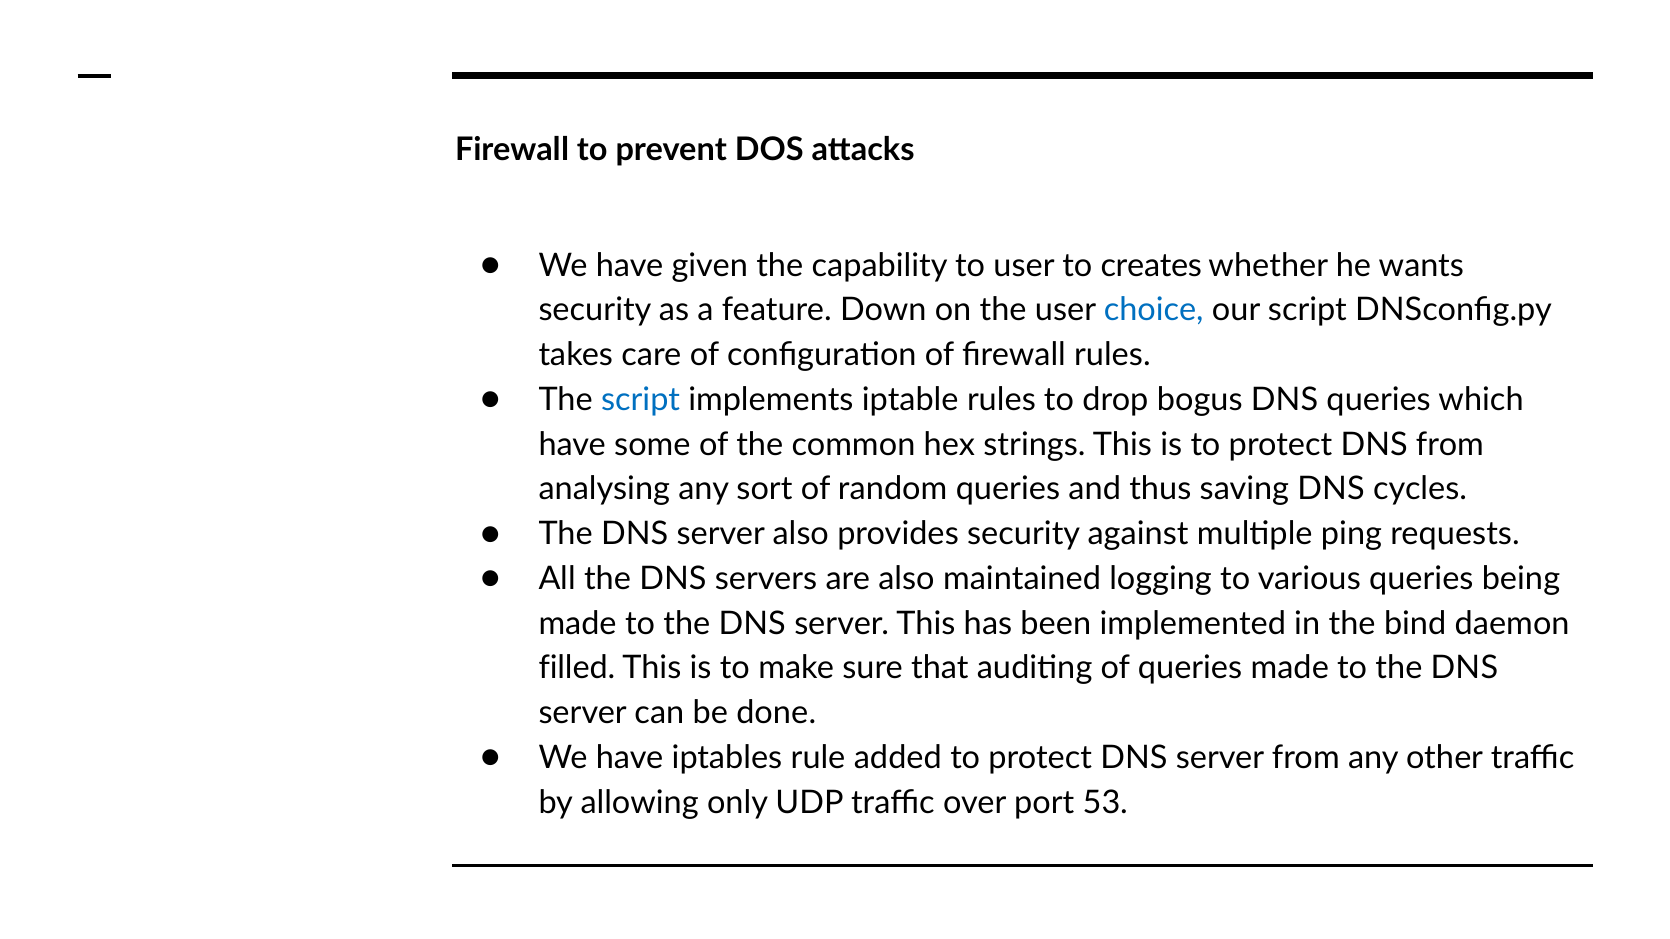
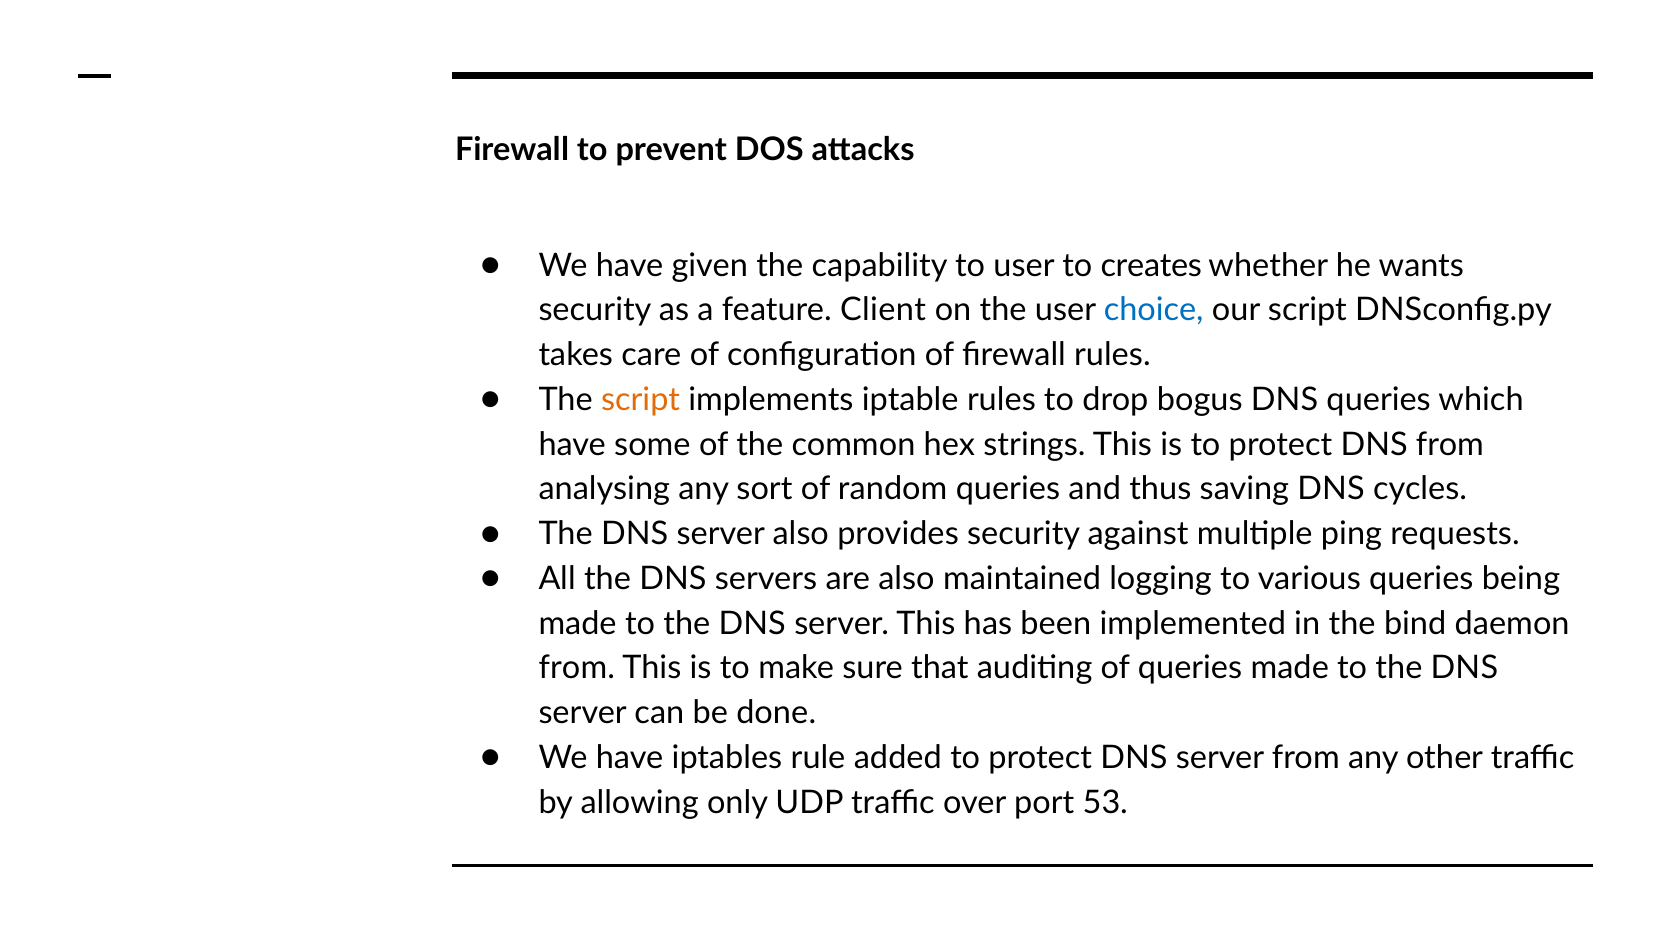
Down: Down -> Client
script at (641, 400) colour: blue -> orange
filled at (577, 668): filled -> from
